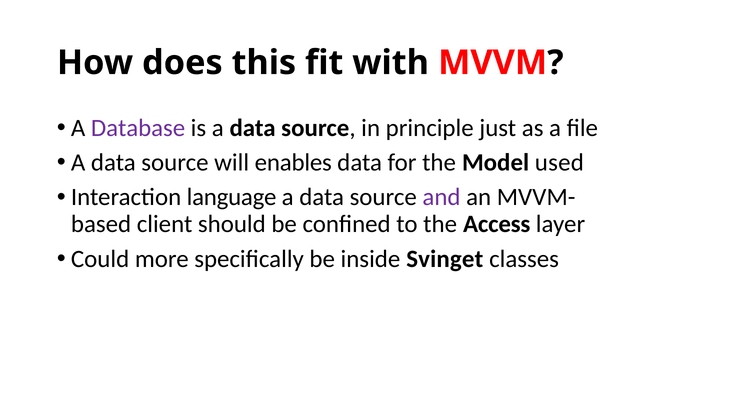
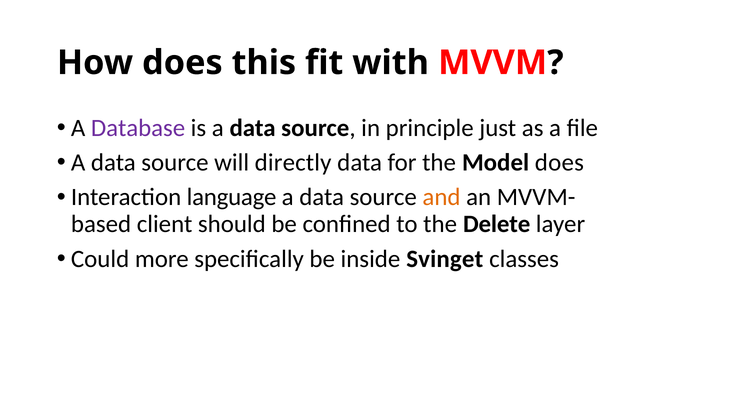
enables: enables -> directly
Model used: used -> does
and colour: purple -> orange
Access: Access -> Delete
